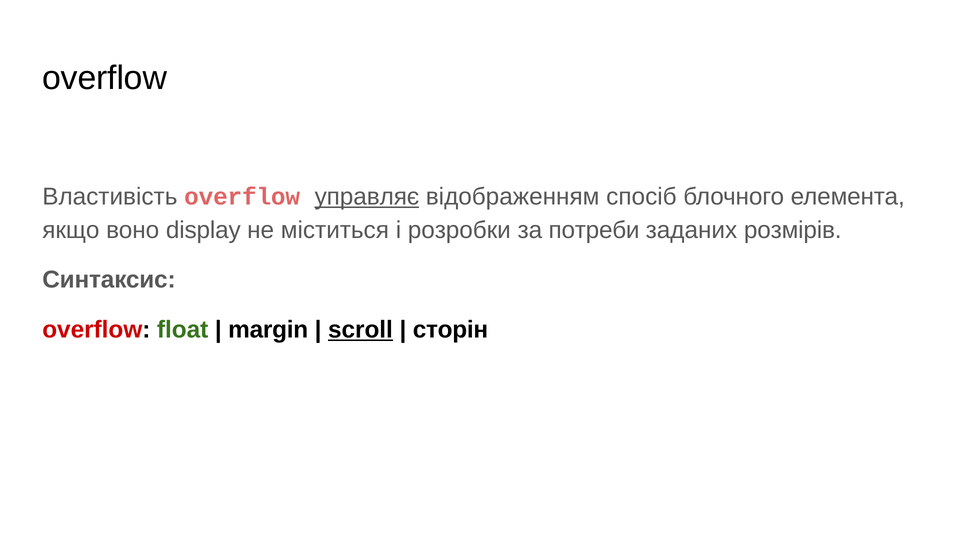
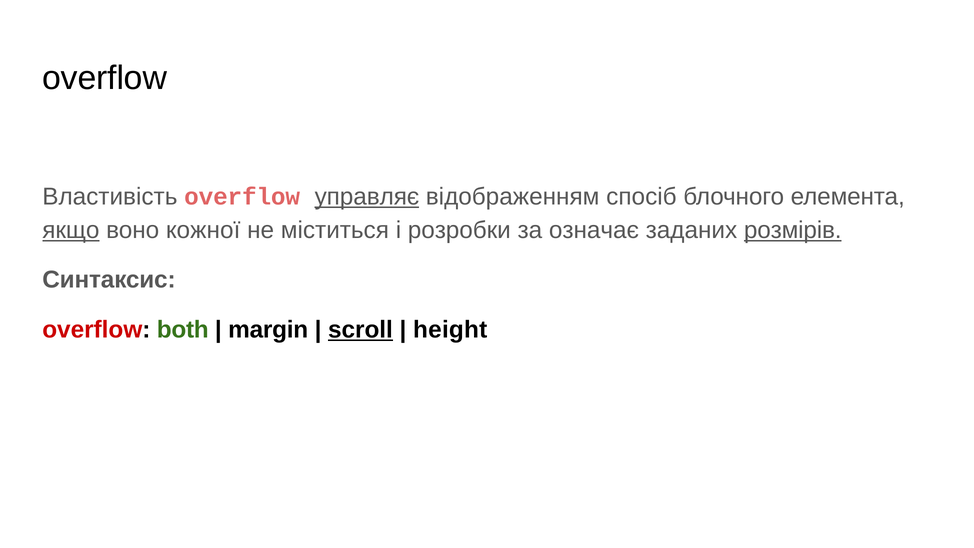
якщо underline: none -> present
display: display -> кожної
потреби: потреби -> означає
розмірів underline: none -> present
float: float -> both
сторін: сторін -> height
